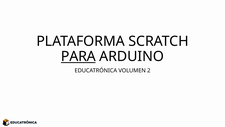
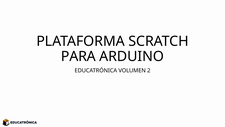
PARA underline: present -> none
